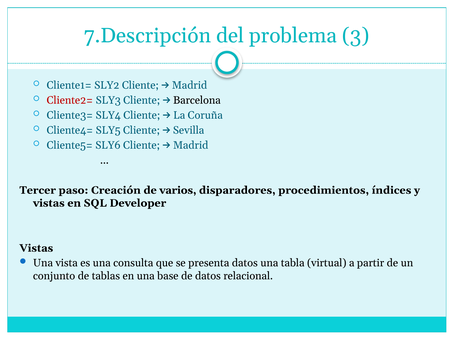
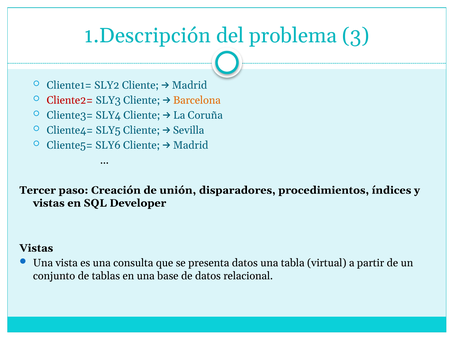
7.Descripción: 7.Descripción -> 1.Descripción
Barcelona colour: black -> orange
varios: varios -> unión
